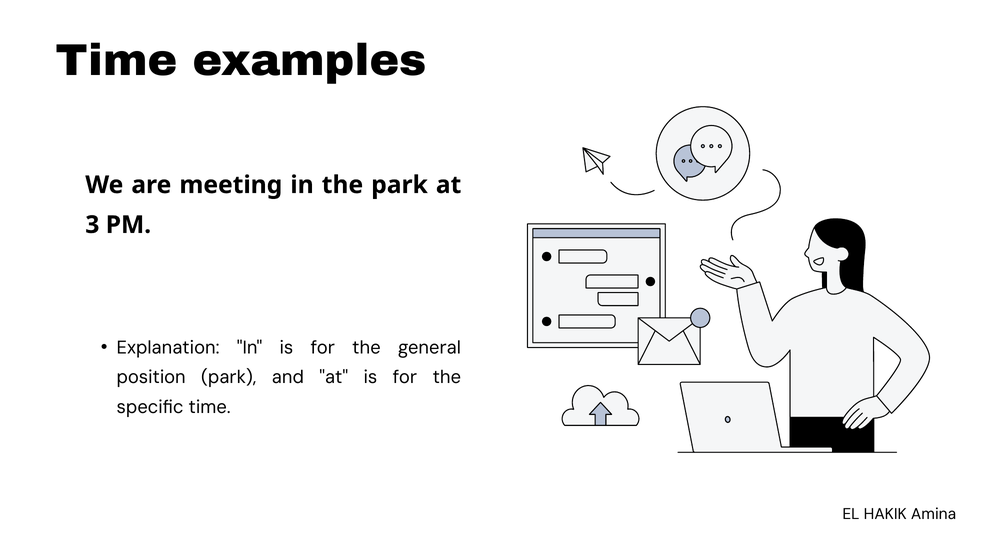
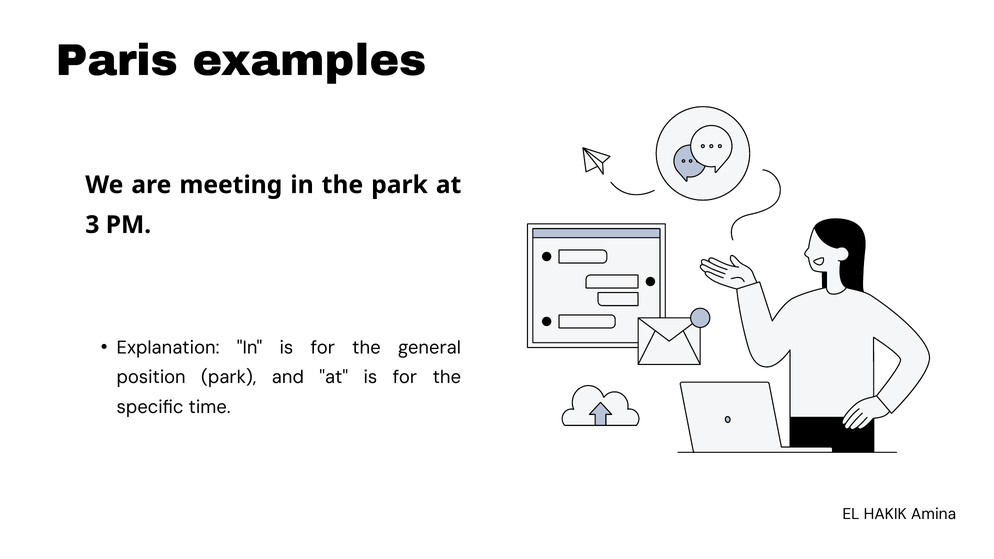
Time at (117, 61): Time -> Paris
